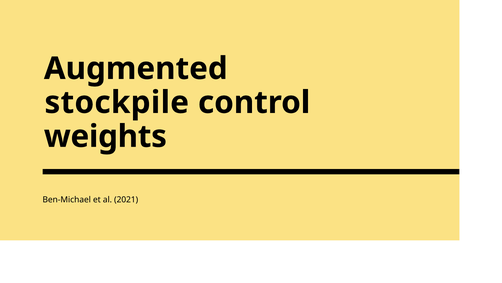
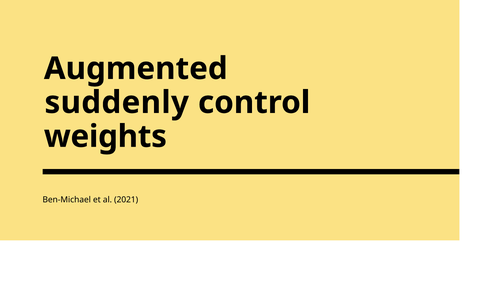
stockpile: stockpile -> suddenly
